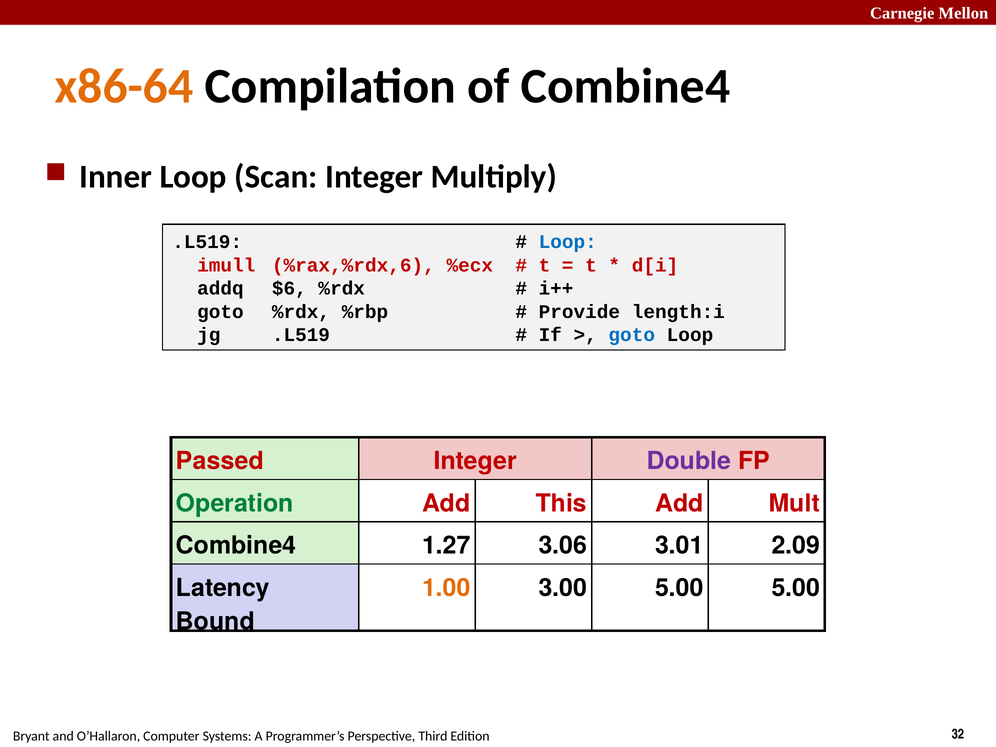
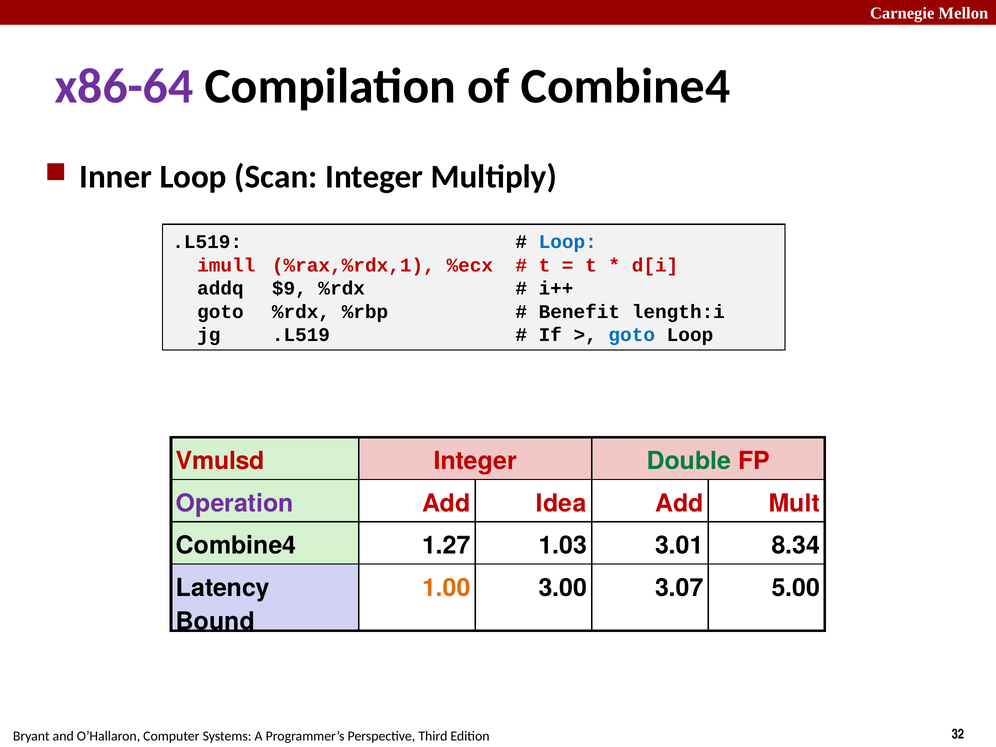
x86-64 colour: orange -> purple
%rax,%rdx,6: %rax,%rdx,6 -> %rax,%rdx,1
$6: $6 -> $9
Provide: Provide -> Benefit
Passed: Passed -> Vmulsd
Double colour: purple -> green
Operation colour: green -> purple
This: This -> Idea
3.06: 3.06 -> 1.03
2.09: 2.09 -> 8.34
3.00 5.00: 5.00 -> 3.07
